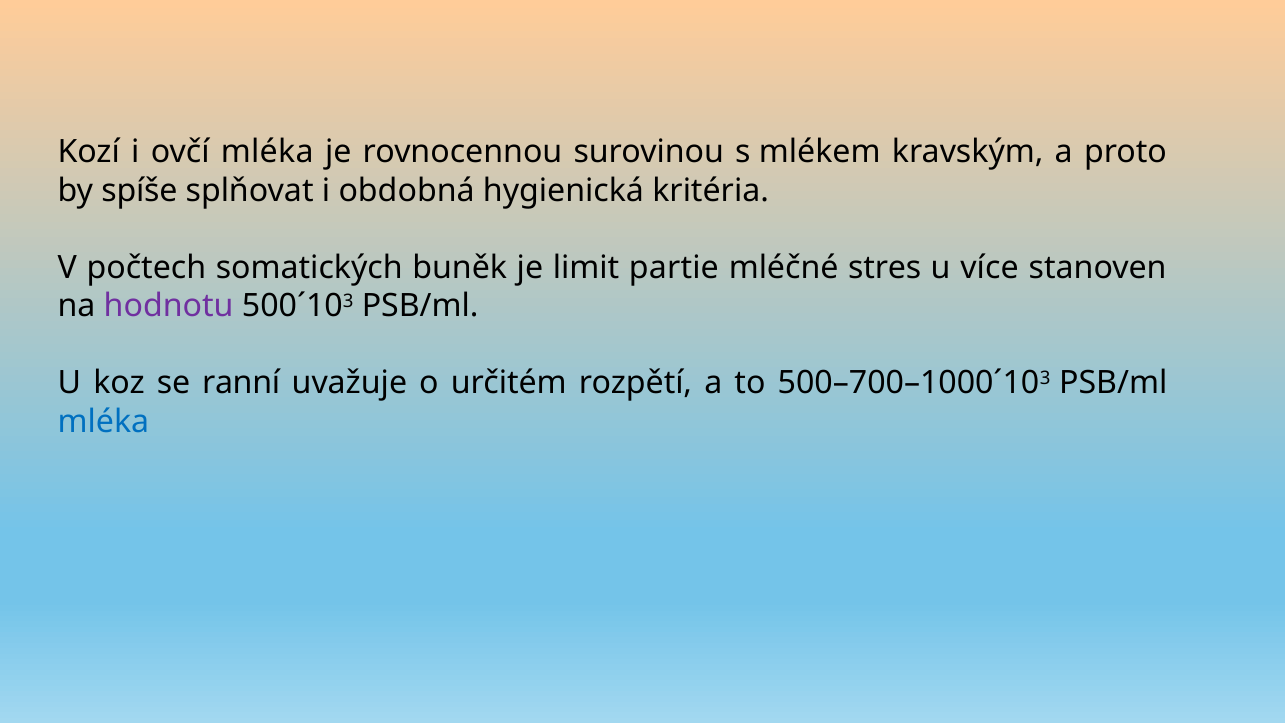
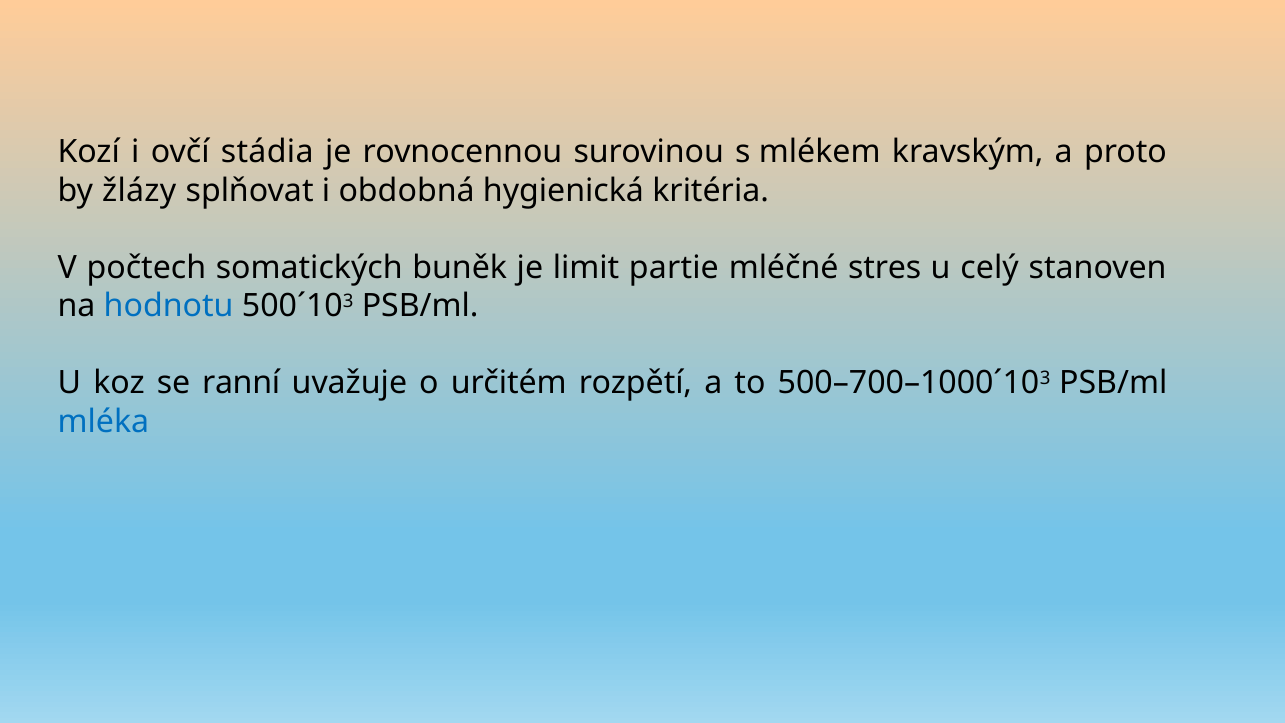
ovčí mléka: mléka -> stádia
spíše: spíše -> žlázy
více: více -> celý
hodnotu colour: purple -> blue
